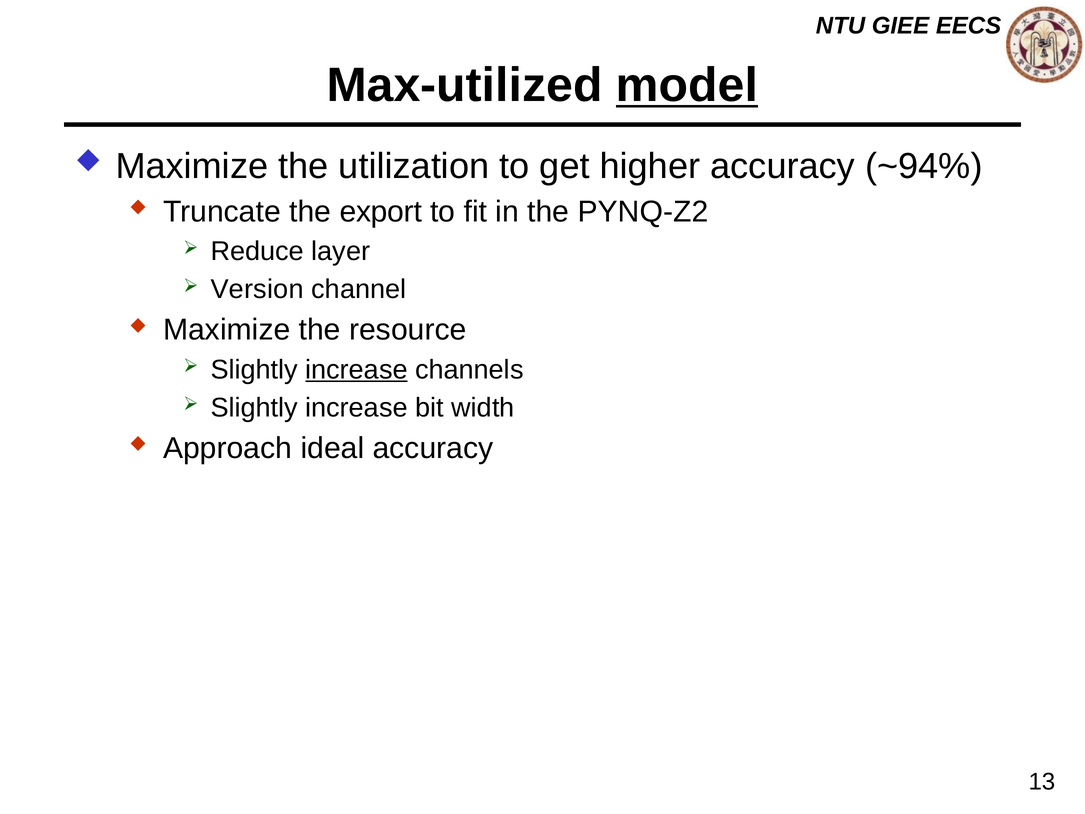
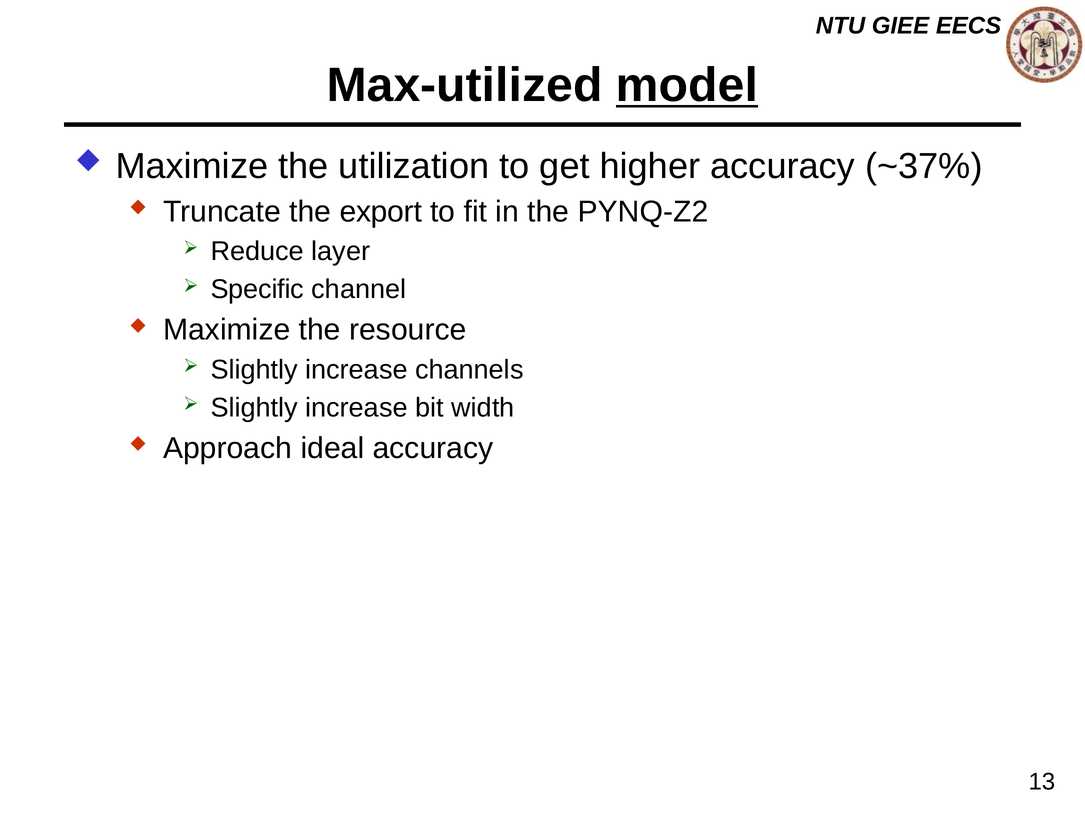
~94%: ~94% -> ~37%
Version: Version -> Specific
increase at (356, 369) underline: present -> none
